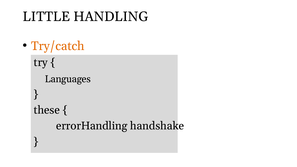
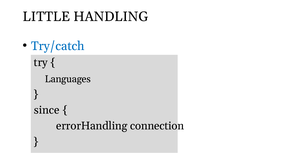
Try/catch colour: orange -> blue
these: these -> since
handshake: handshake -> connection
